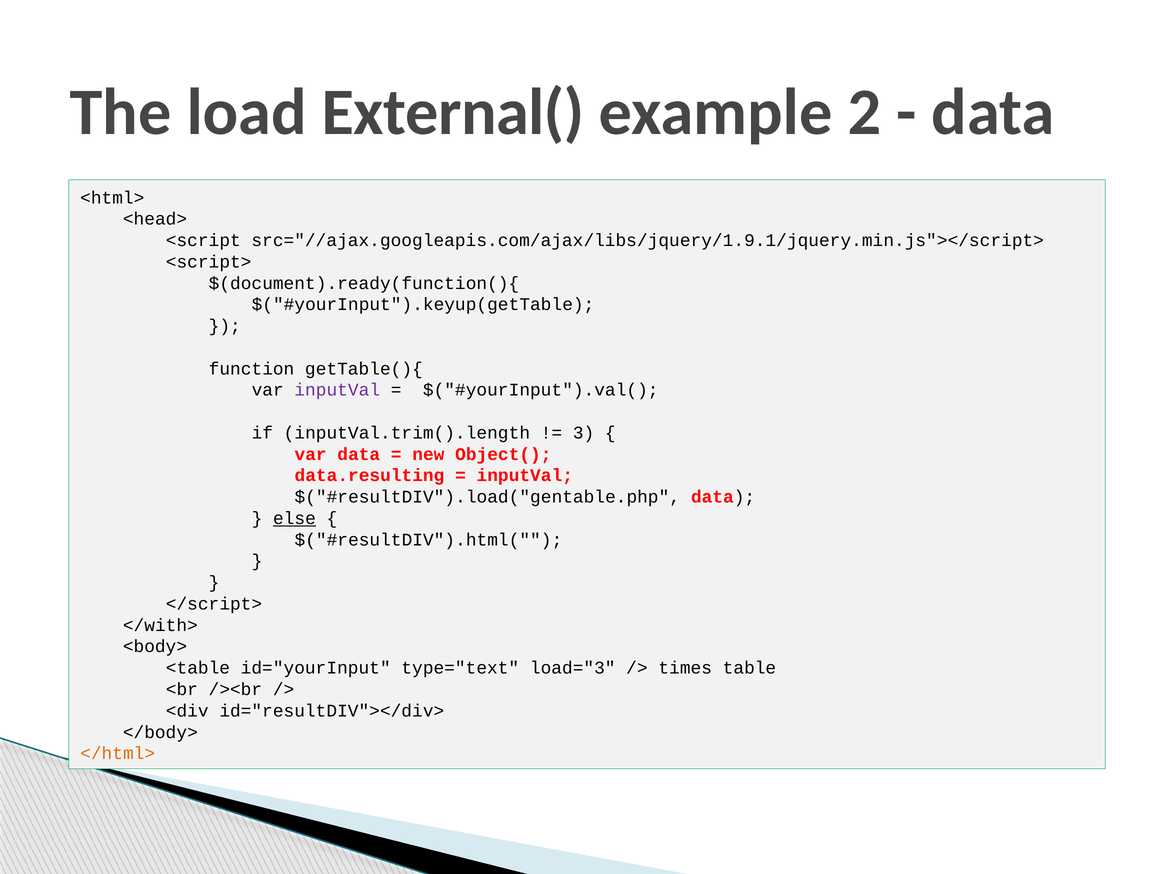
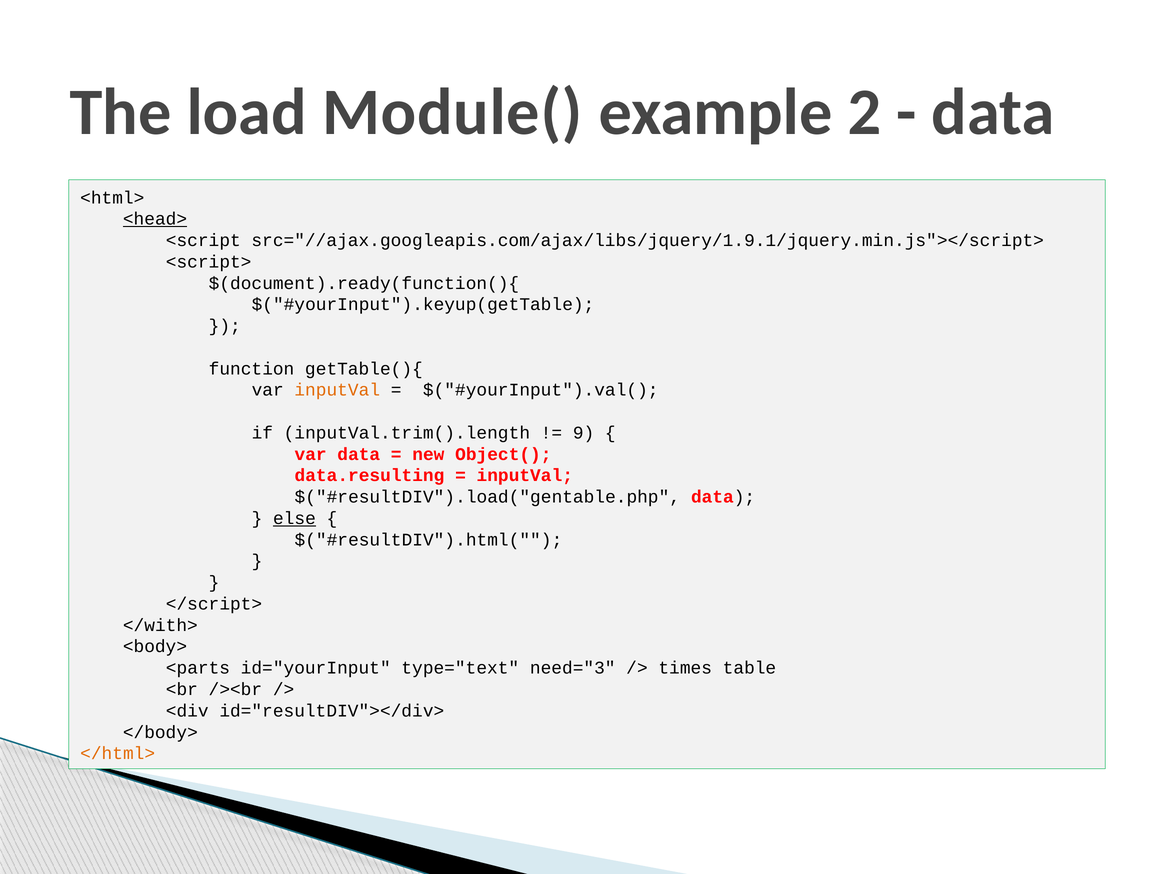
External(: External( -> Module(
<head> underline: none -> present
inputVal at (337, 390) colour: purple -> orange
3: 3 -> 9
<table: <table -> <parts
load="3: load="3 -> need="3
